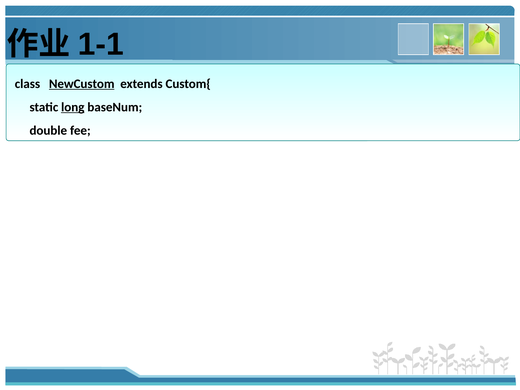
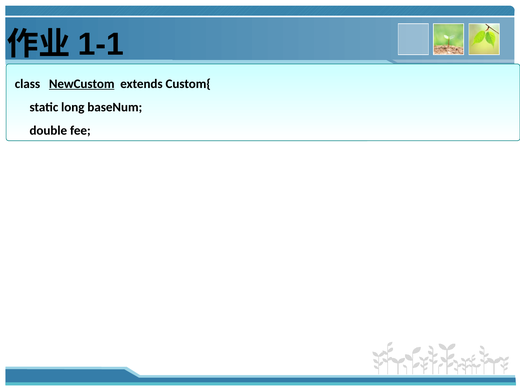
long underline: present -> none
